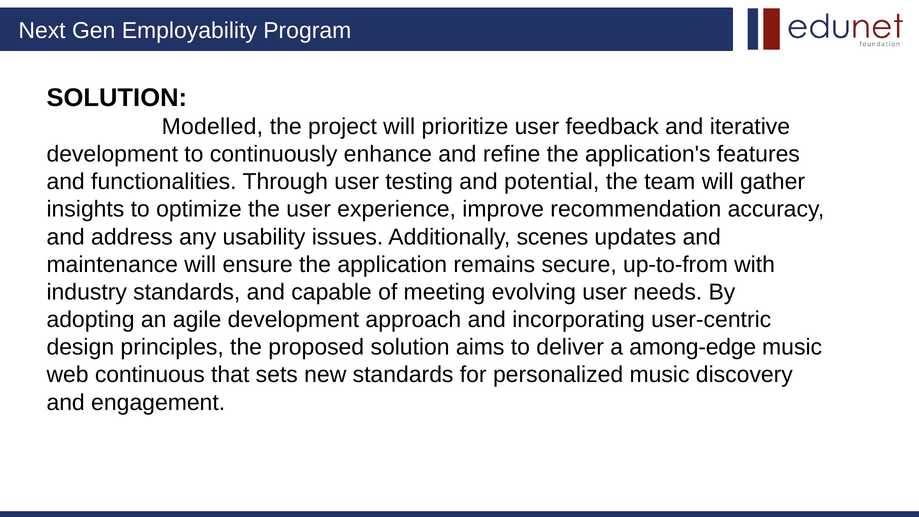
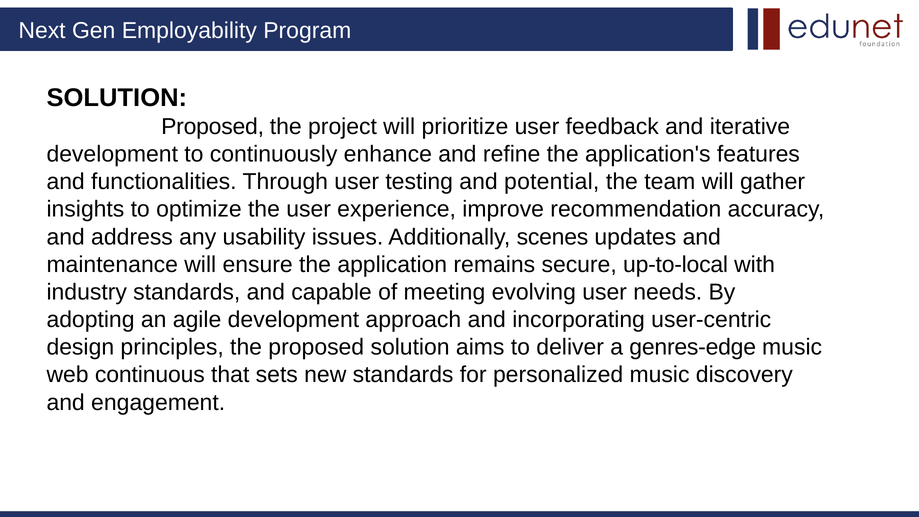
Modelled at (212, 127): Modelled -> Proposed
up-to-from: up-to-from -> up-to-local
among-edge: among-edge -> genres-edge
